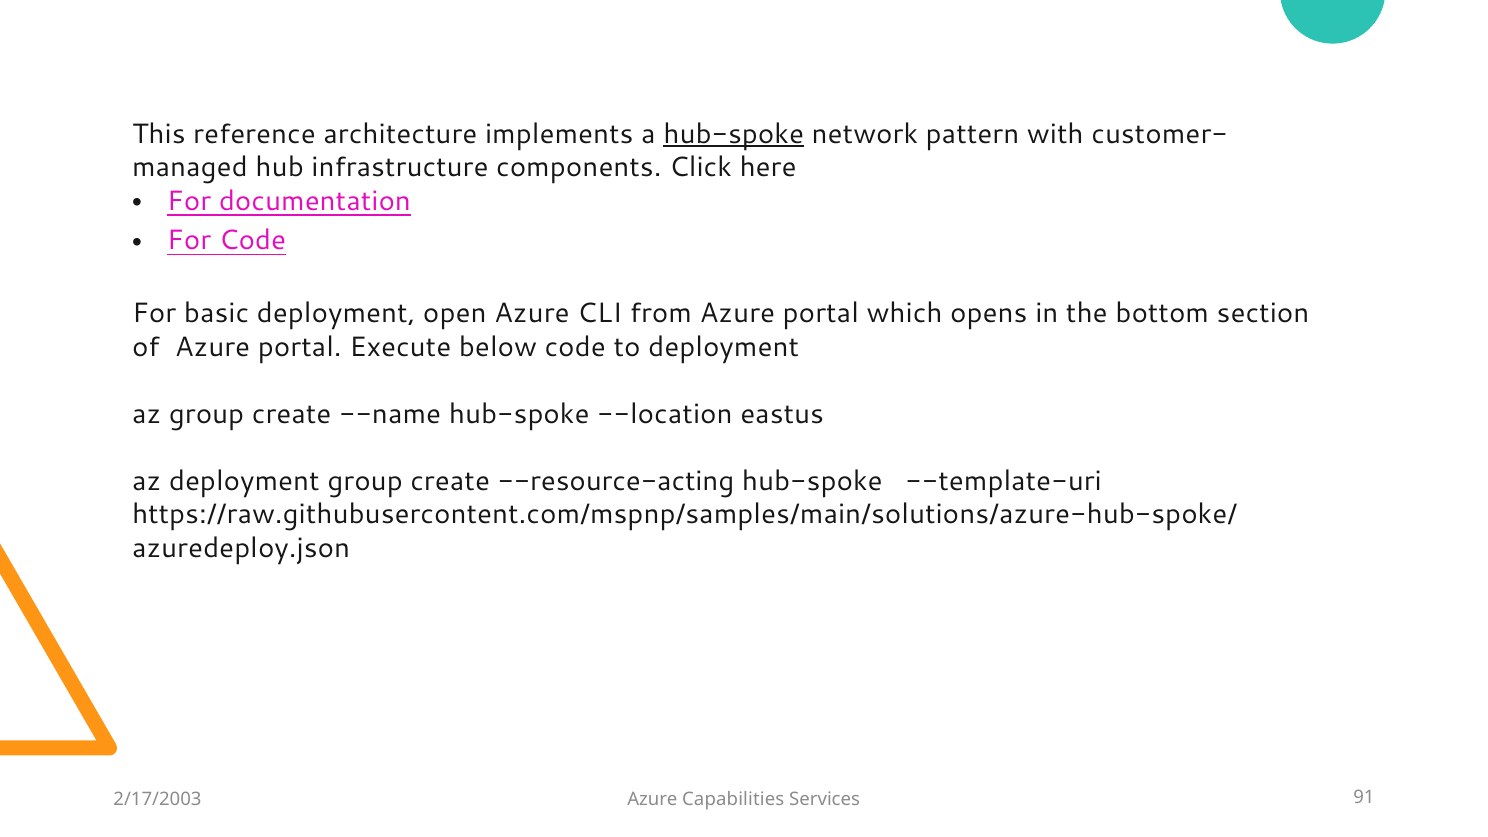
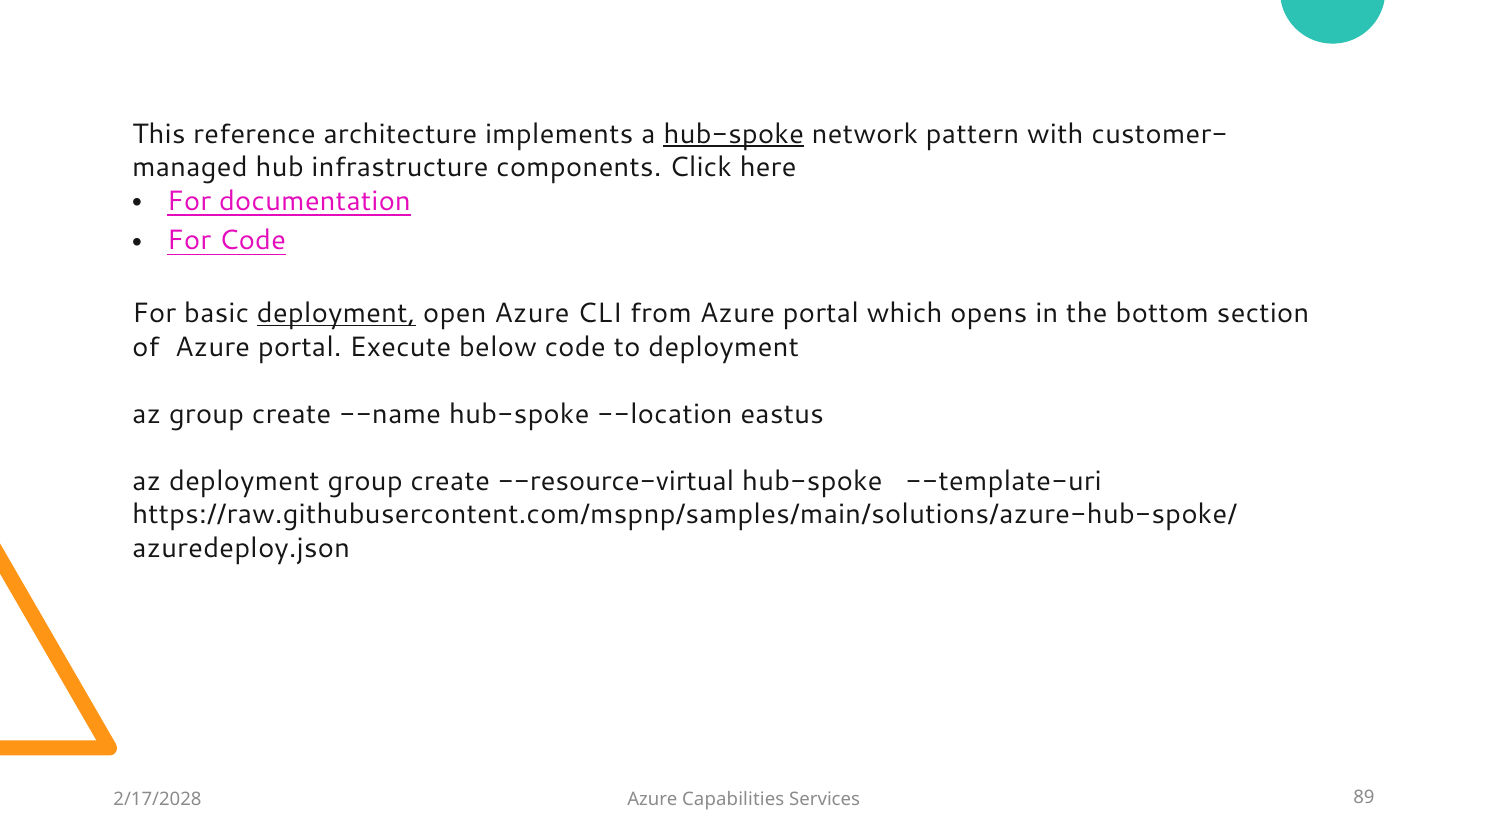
deployment at (336, 314) underline: none -> present
--resource-acting: --resource-acting -> --resource-virtual
2/17/2003: 2/17/2003 -> 2/17/2028
91: 91 -> 89
